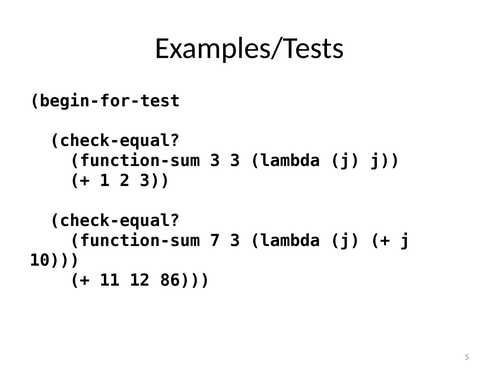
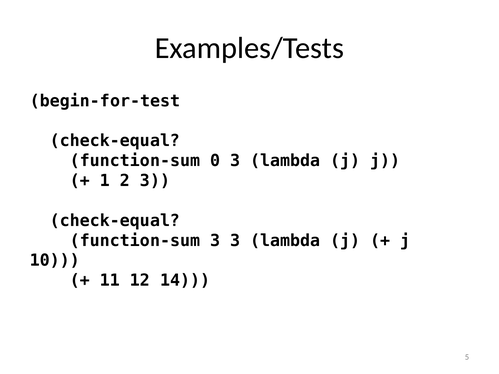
function-sum 3: 3 -> 0
function-sum 7: 7 -> 3
86: 86 -> 14
